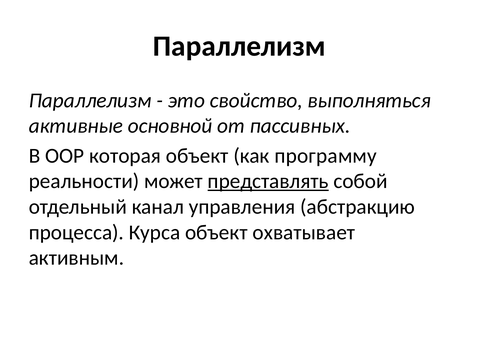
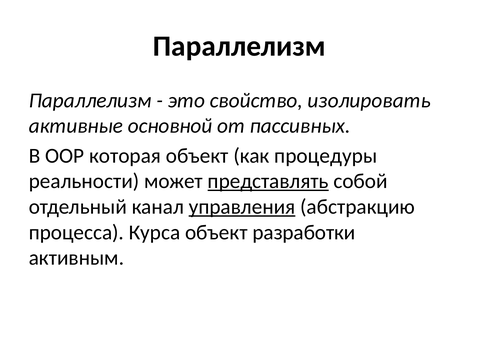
выполняться: выполняться -> изолировать
программу: программу -> процедуры
управления underline: none -> present
охватывает: охватывает -> разработки
